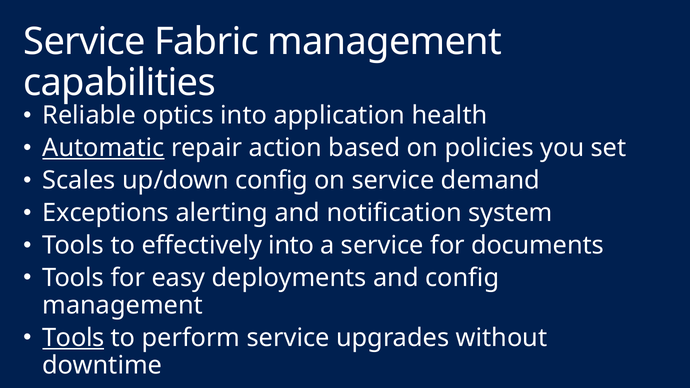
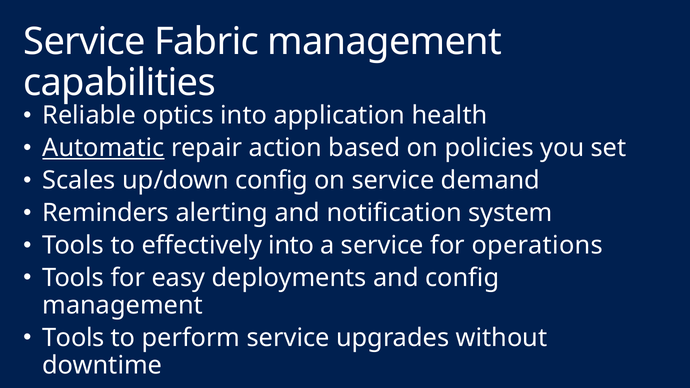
Exceptions: Exceptions -> Reminders
documents: documents -> operations
Tools at (73, 338) underline: present -> none
